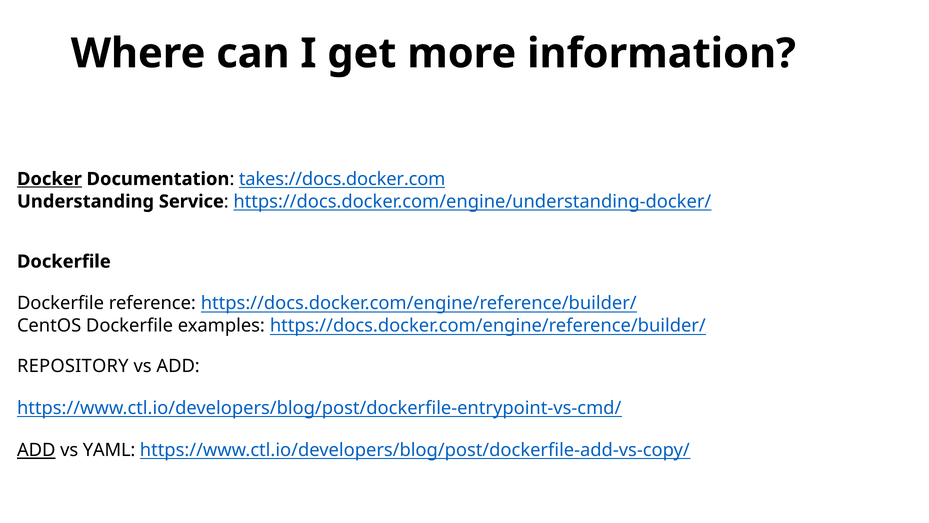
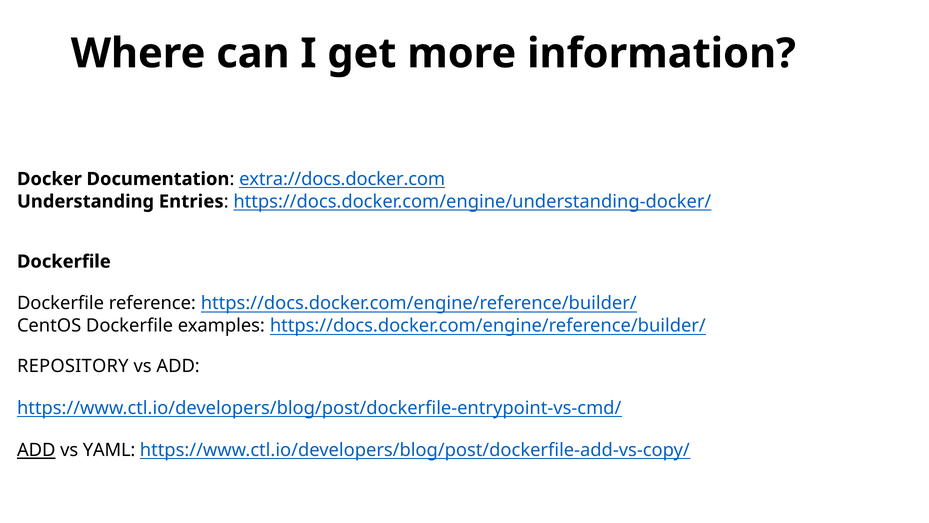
Docker underline: present -> none
takes://docs.docker.com: takes://docs.docker.com -> extra://docs.docker.com
Service: Service -> Entries
